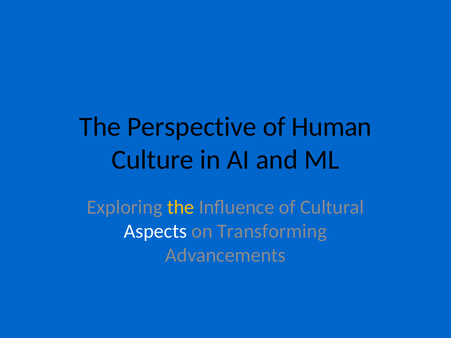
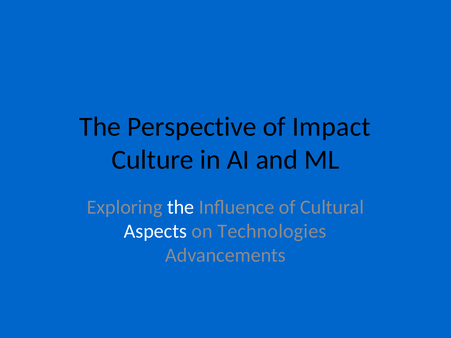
Human: Human -> Impact
the at (181, 207) colour: yellow -> white
Transforming: Transforming -> Technologies
